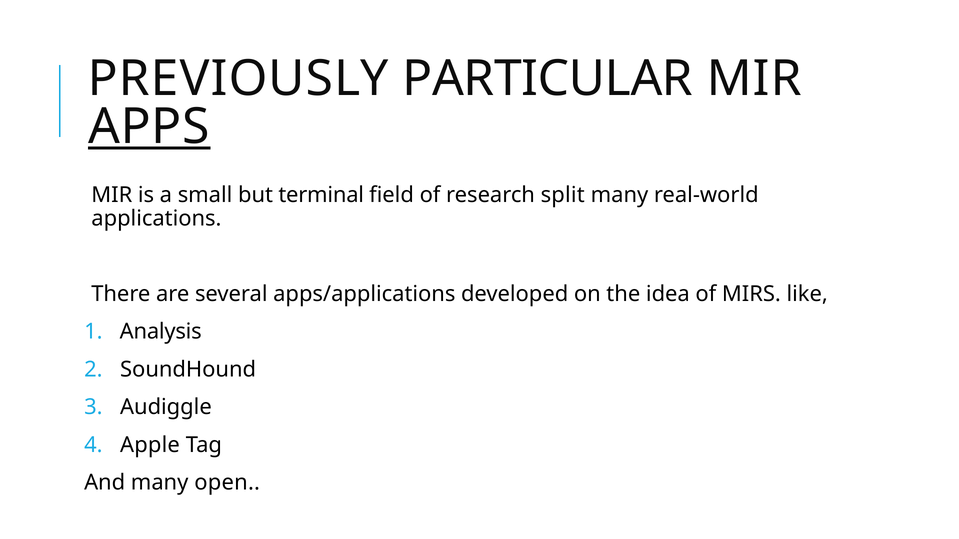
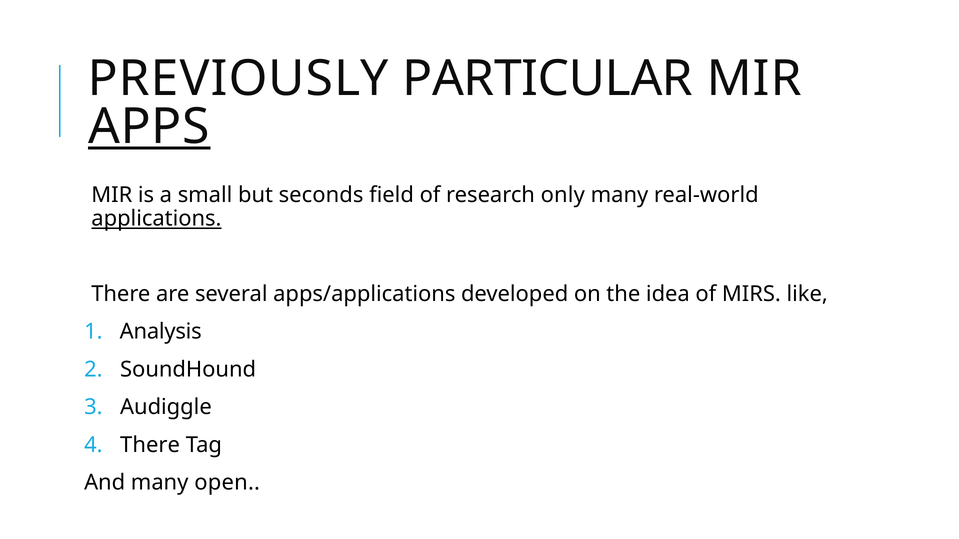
terminal: terminal -> seconds
split: split -> only
applications underline: none -> present
Apple at (150, 445): Apple -> There
